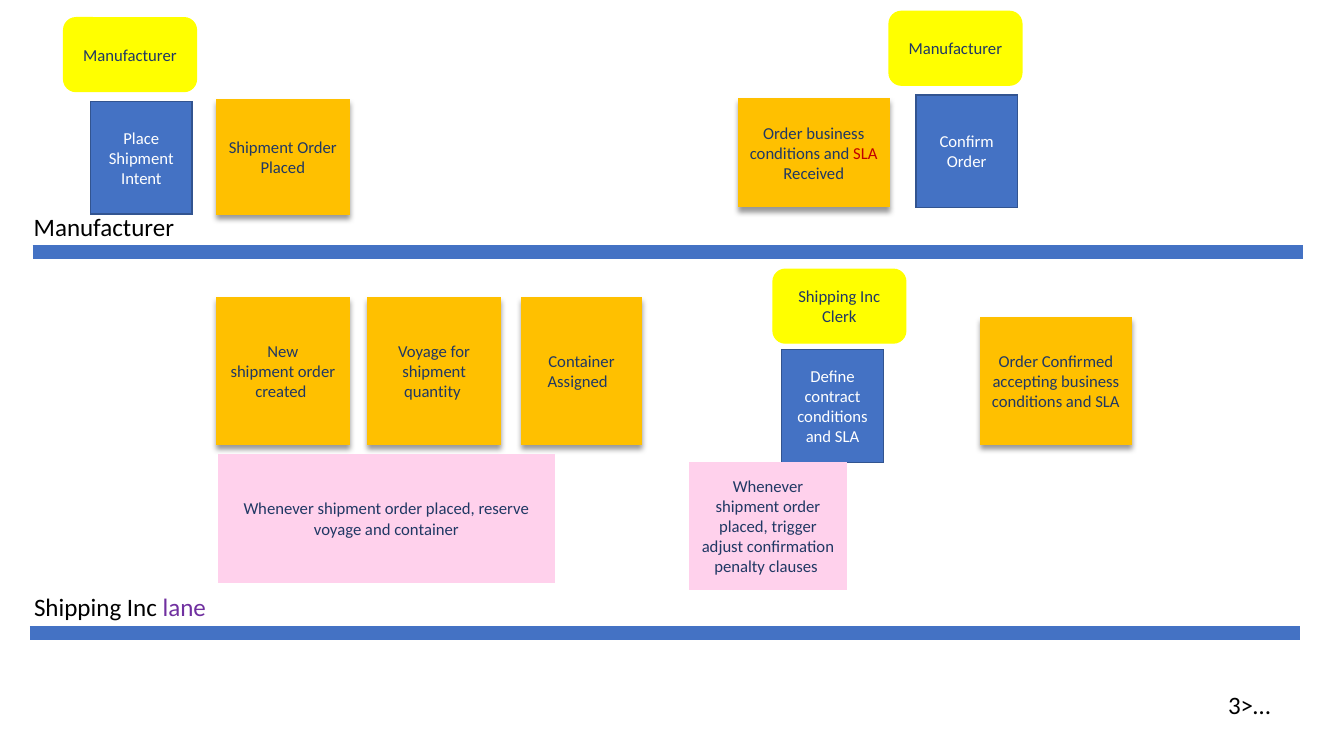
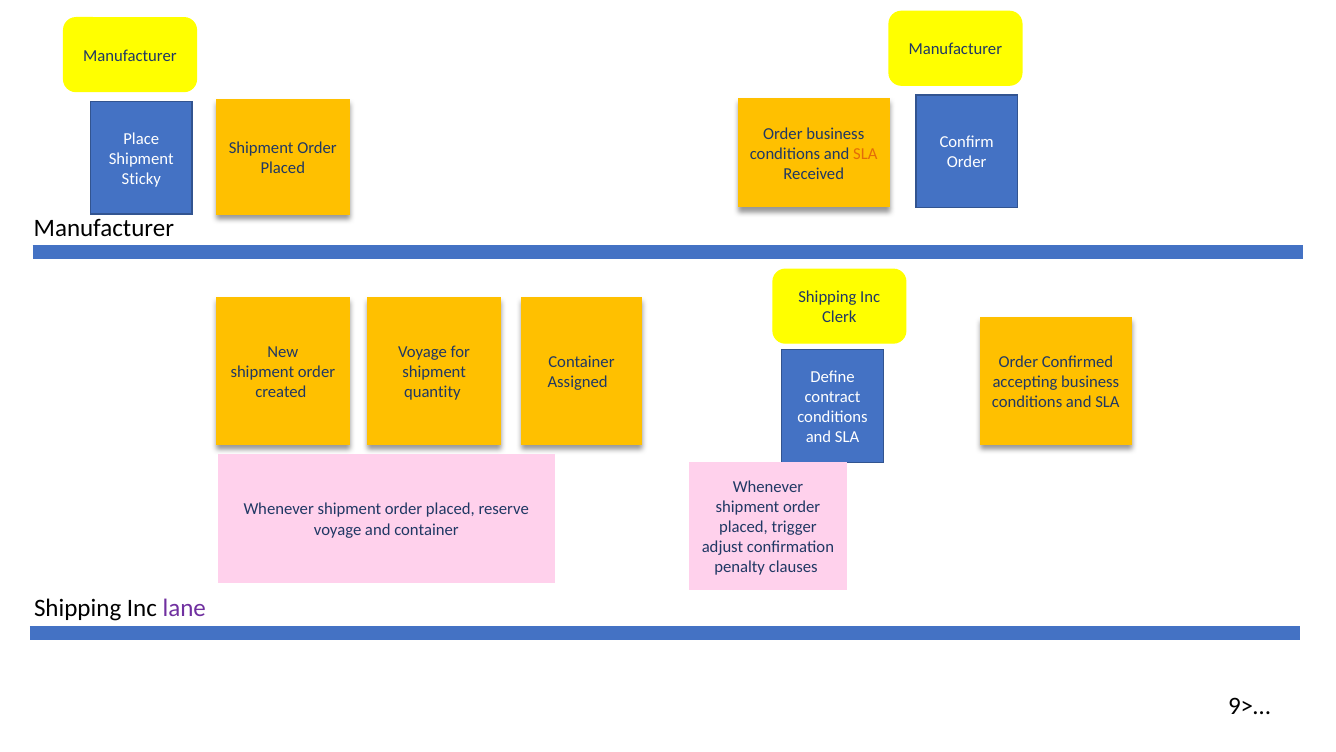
SLA at (865, 154) colour: red -> orange
Intent: Intent -> Sticky
3>…: 3>… -> 9>…
